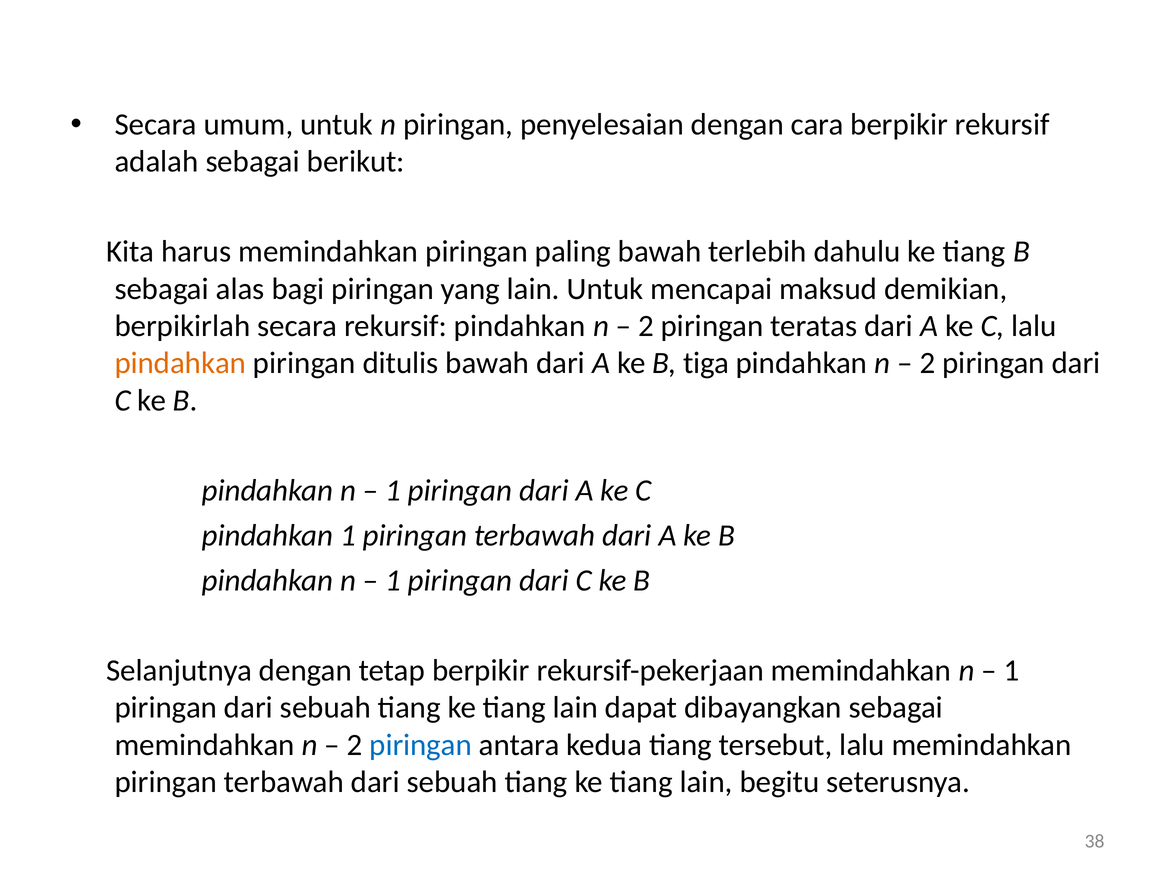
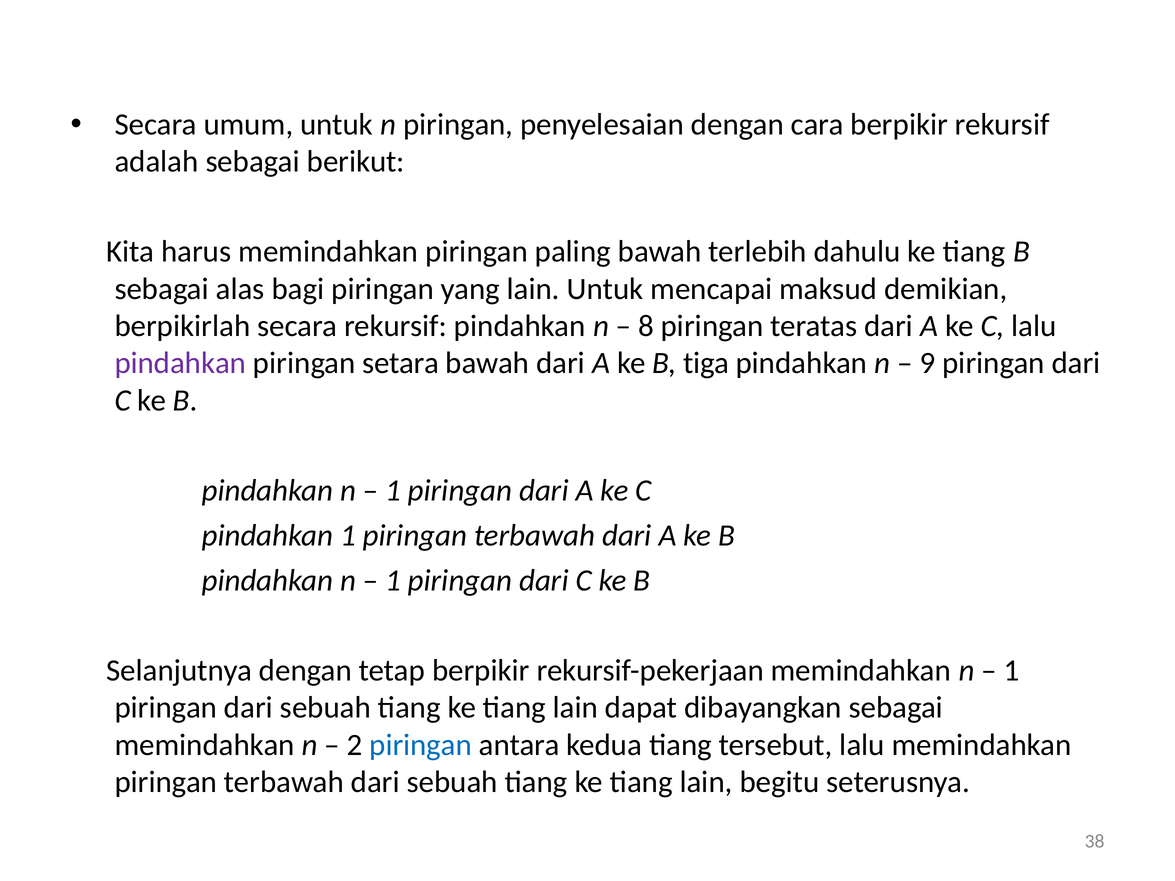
2 at (646, 326): 2 -> 8
pindahkan at (180, 363) colour: orange -> purple
ditulis: ditulis -> setara
2 at (927, 363): 2 -> 9
